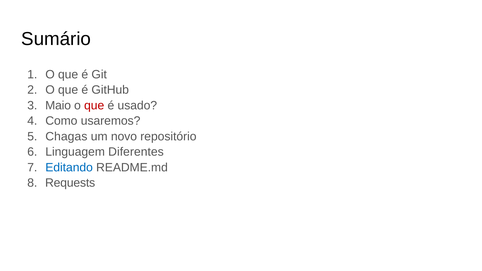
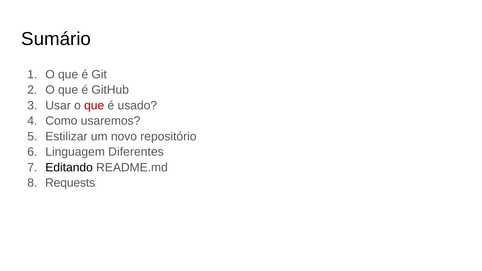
Maio: Maio -> Usar
Chagas: Chagas -> Estilizar
Editando colour: blue -> black
